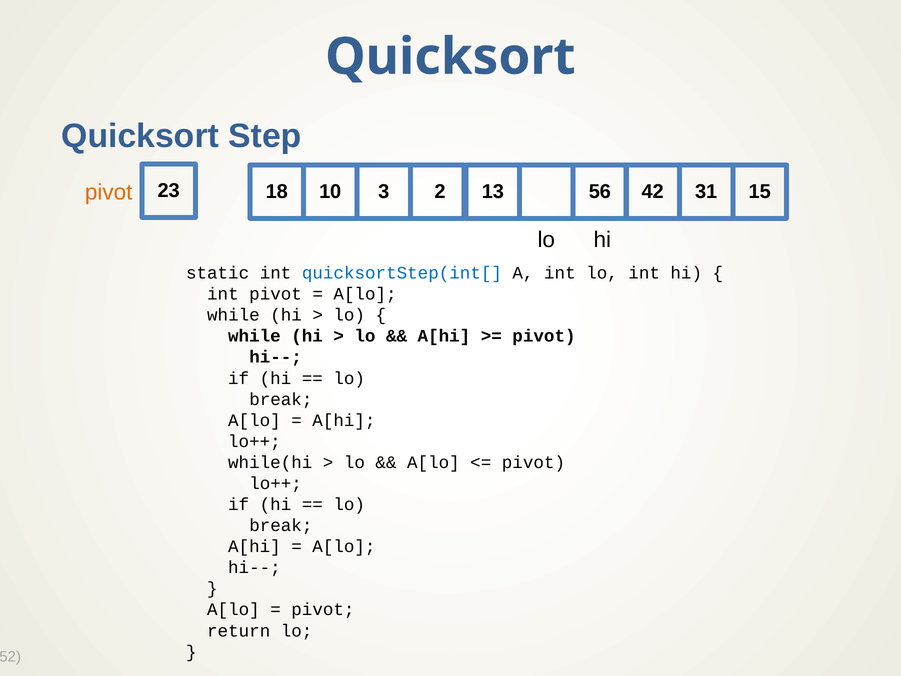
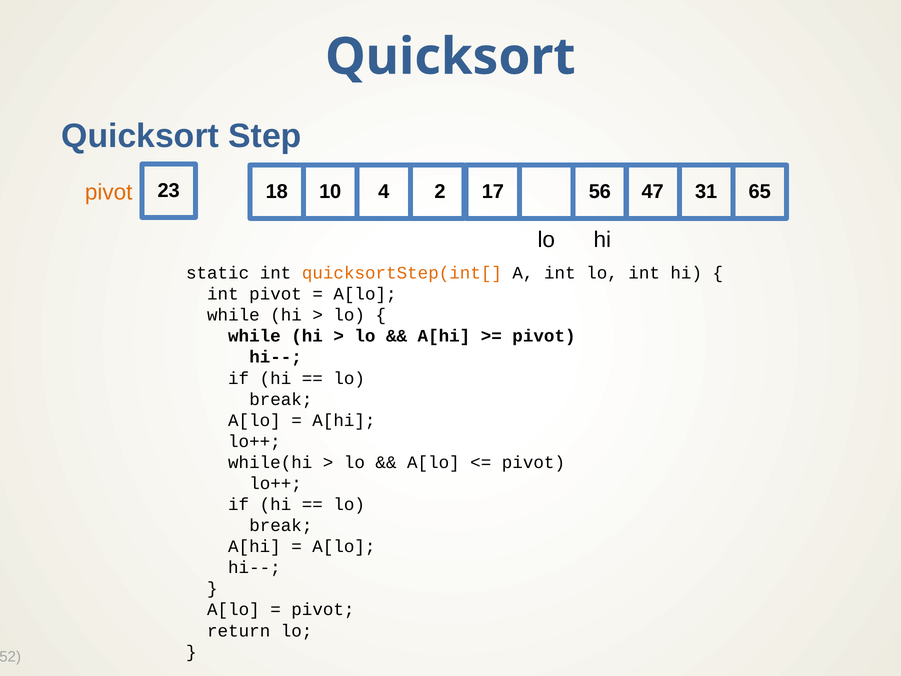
3: 3 -> 4
13: 13 -> 17
42: 42 -> 47
15: 15 -> 65
quicksortStep(int[ colour: blue -> orange
